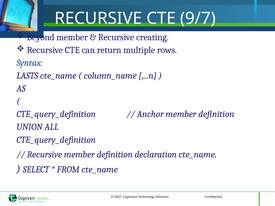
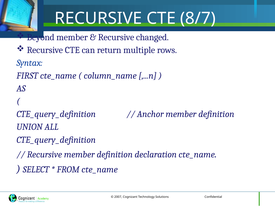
9/7: 9/7 -> 8/7
creating: creating -> changed
LASTS: LASTS -> FIRST
